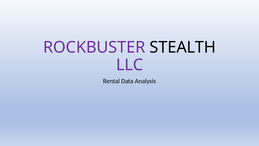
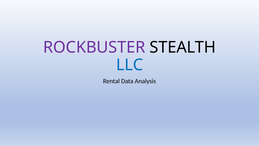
LLC colour: purple -> blue
